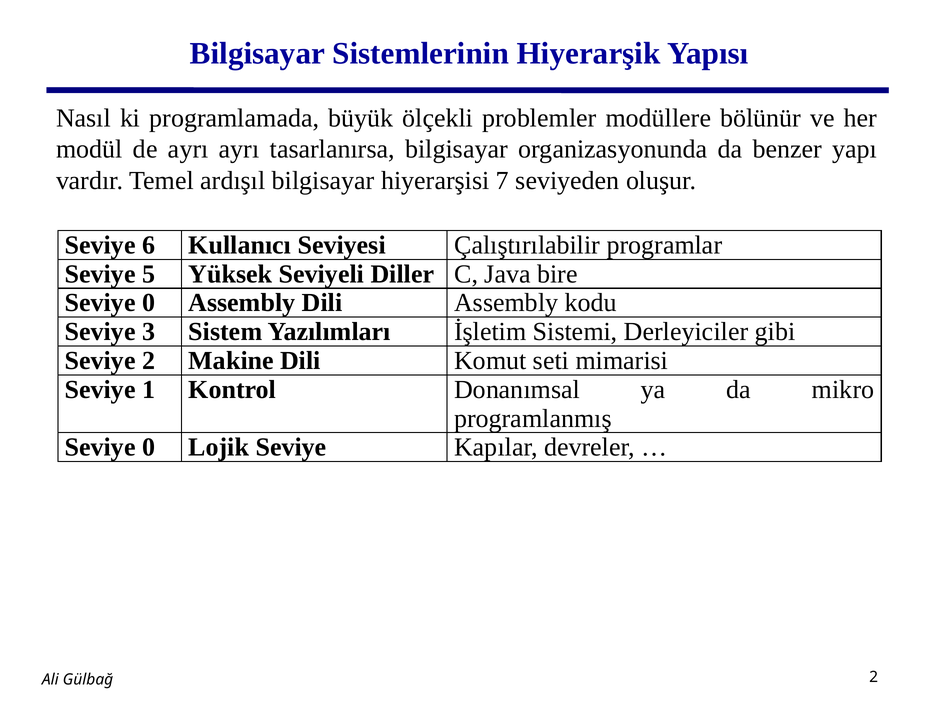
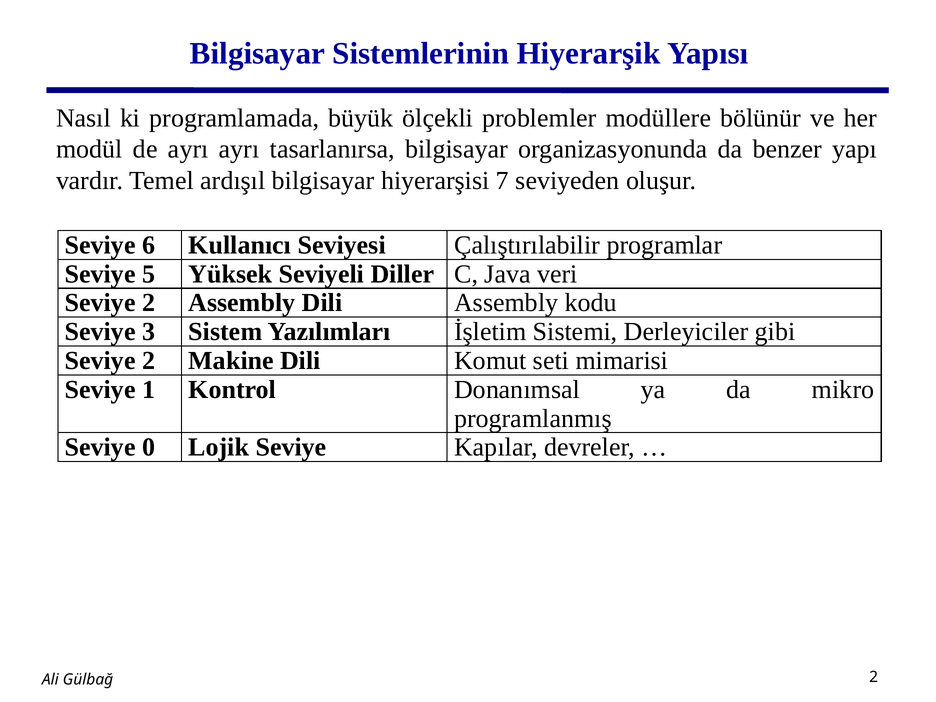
bire: bire -> veri
0 at (149, 303): 0 -> 2
